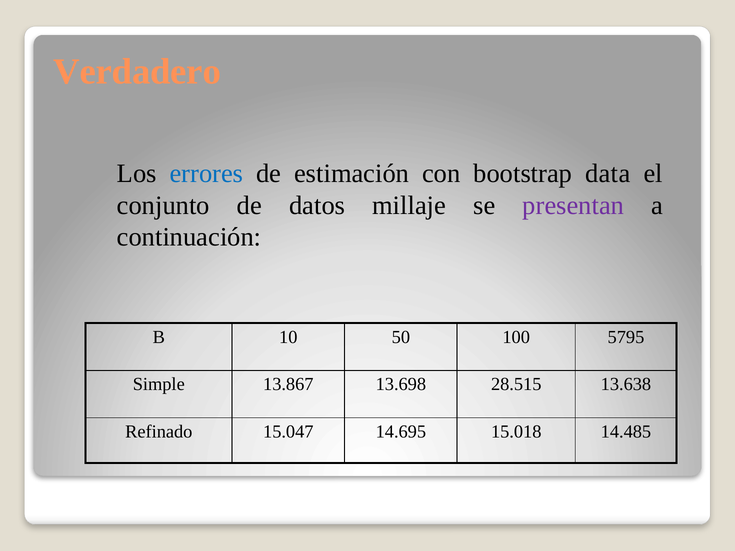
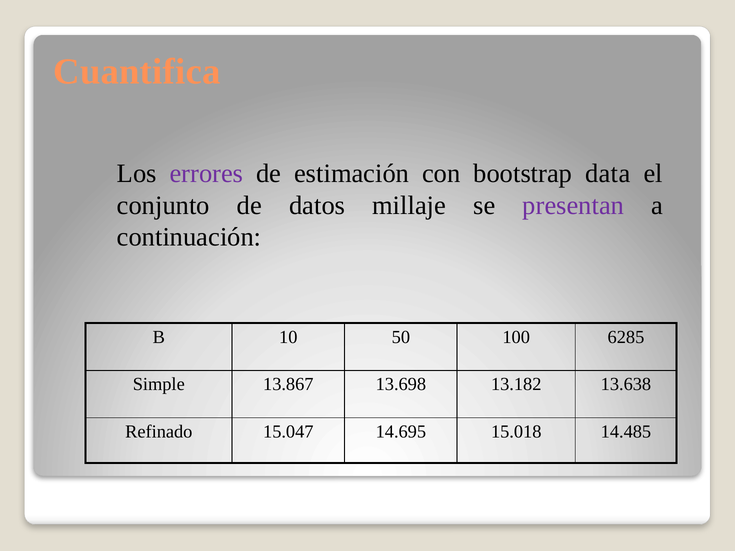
Verdadero: Verdadero -> Cuantifica
errores colour: blue -> purple
5795: 5795 -> 6285
28.515: 28.515 -> 13.182
